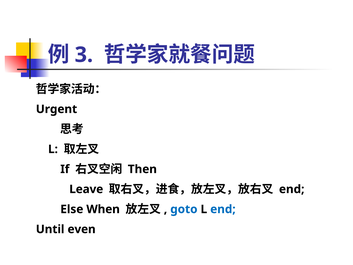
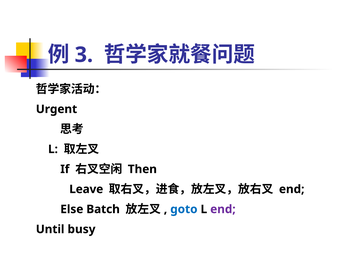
When: When -> Batch
end at (223, 209) colour: blue -> purple
even: even -> busy
